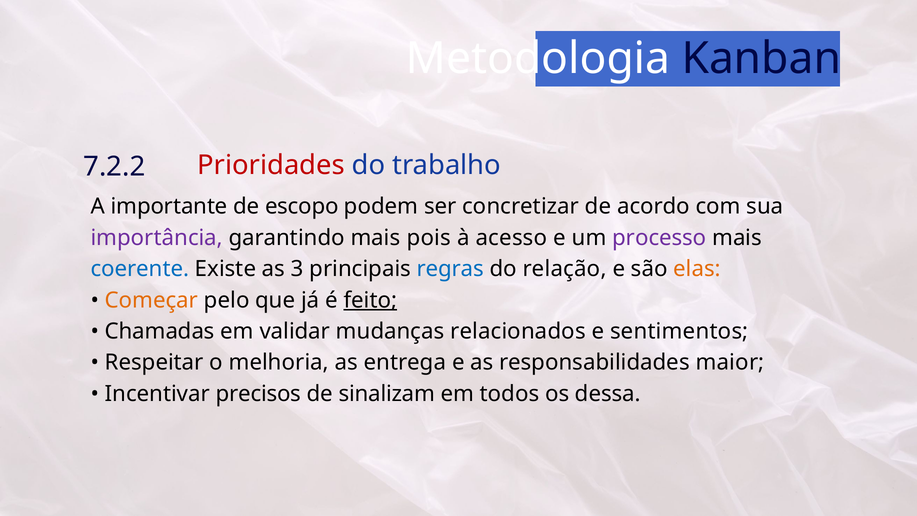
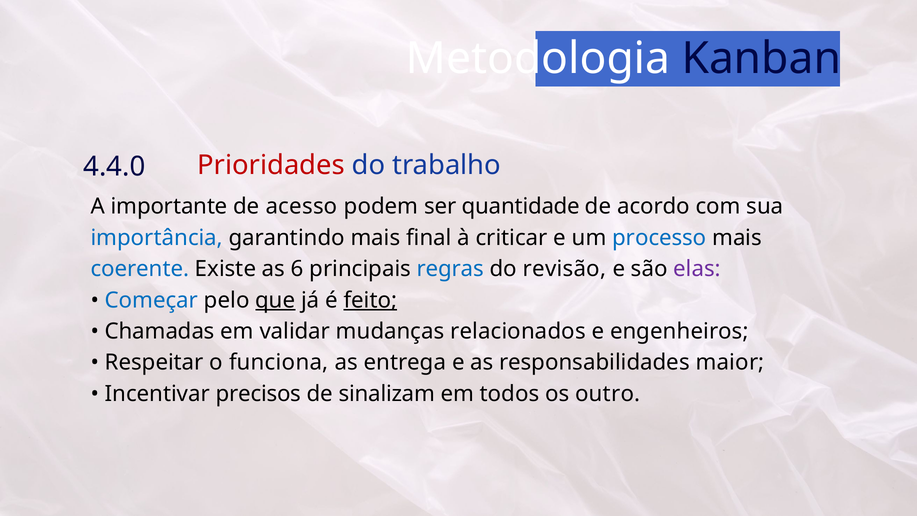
7.2.2: 7.2.2 -> 4.4.0
escopo: escopo -> acesso
concretizar: concretizar -> quantidade
importância colour: purple -> blue
pois: pois -> final
acesso: acesso -> criticar
processo colour: purple -> blue
3: 3 -> 6
relação: relação -> revisão
elas colour: orange -> purple
Começar colour: orange -> blue
que underline: none -> present
sentimentos: sentimentos -> engenheiros
melhoria: melhoria -> funciona
dessa: dessa -> outro
